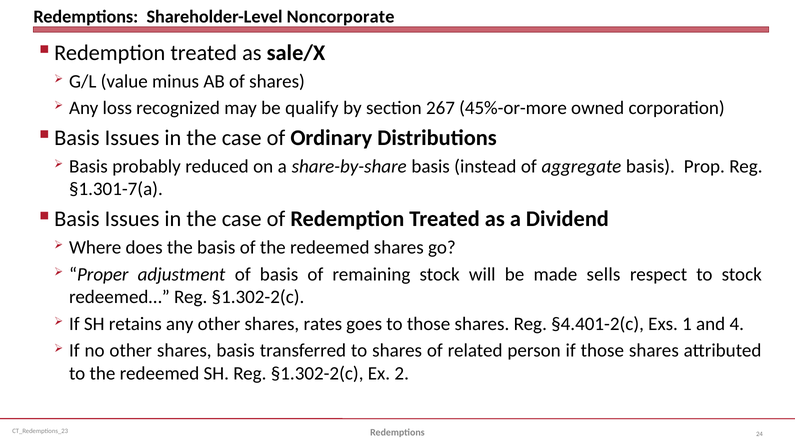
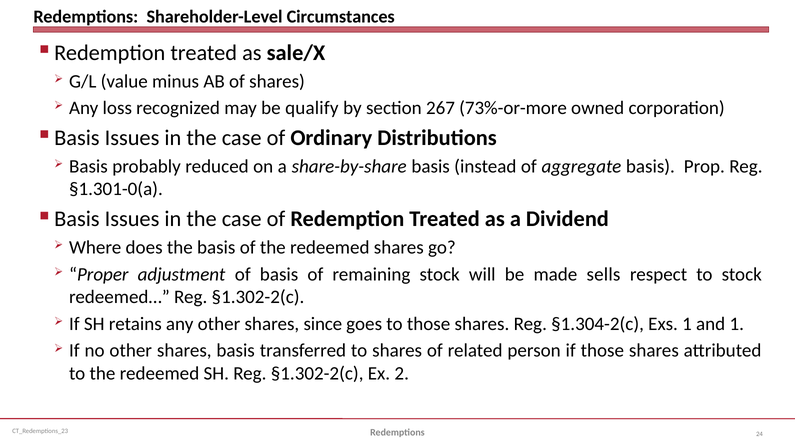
Noncorporate: Noncorporate -> Circumstances
45%-or-more: 45%-or-more -> 73%-or-more
§1.301-7(a: §1.301-7(a -> §1.301-0(a
rates: rates -> since
§4.401-2(c: §4.401-2(c -> §1.304-2(c
and 4: 4 -> 1
